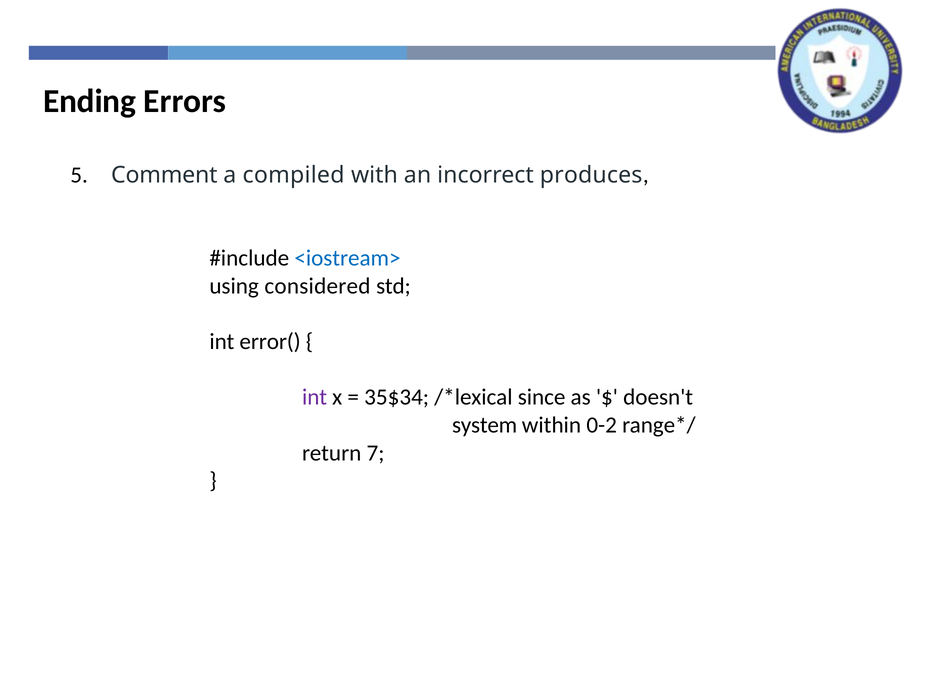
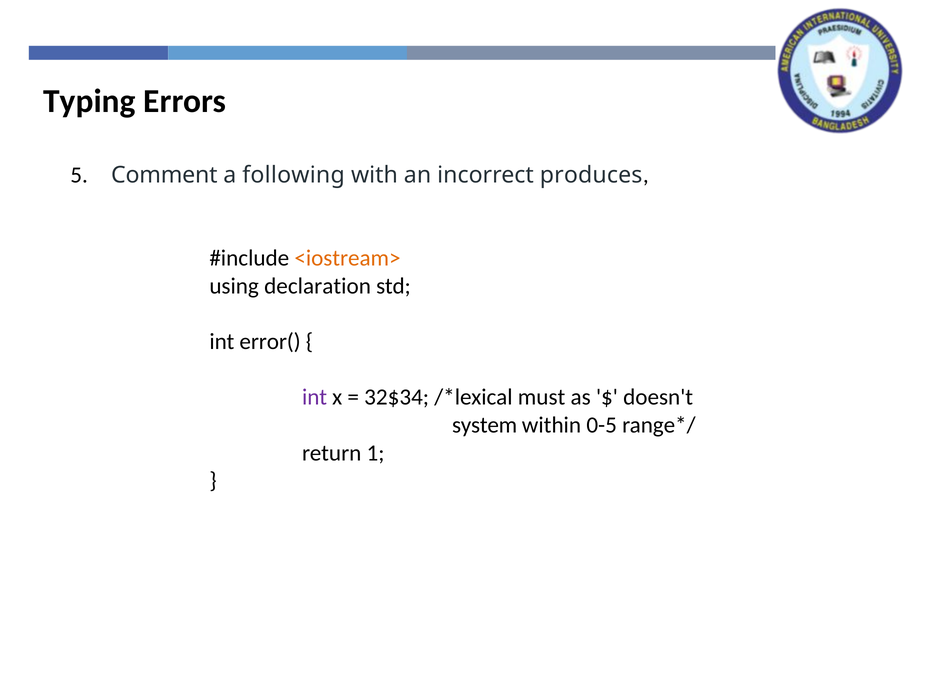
Ending: Ending -> Typing
compiled: compiled -> following
<iostream> colour: blue -> orange
considered: considered -> declaration
35$34: 35$34 -> 32$34
since: since -> must
0-2: 0-2 -> 0-5
7: 7 -> 1
